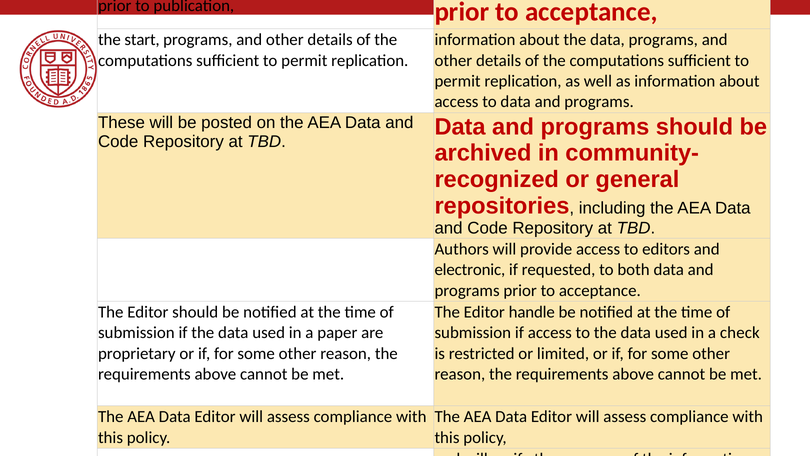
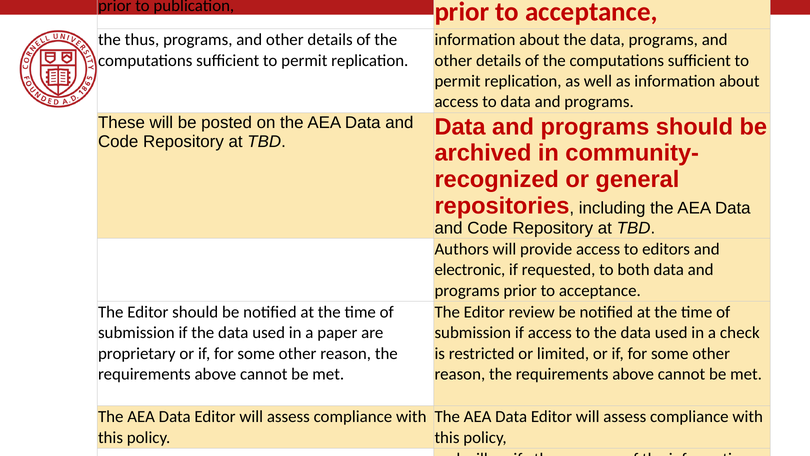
start: start -> thus
handle: handle -> review
